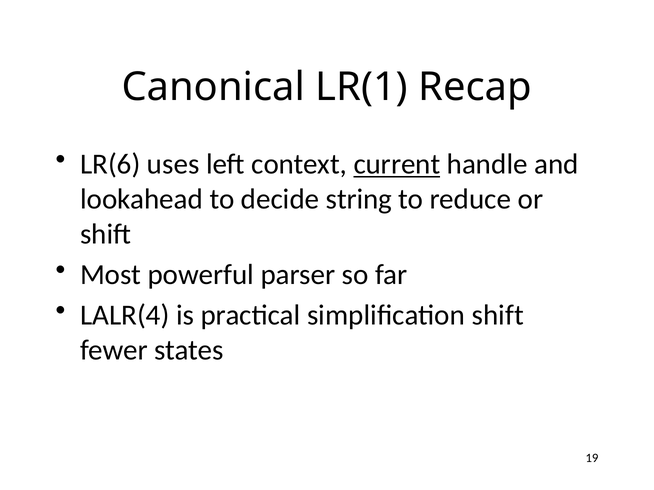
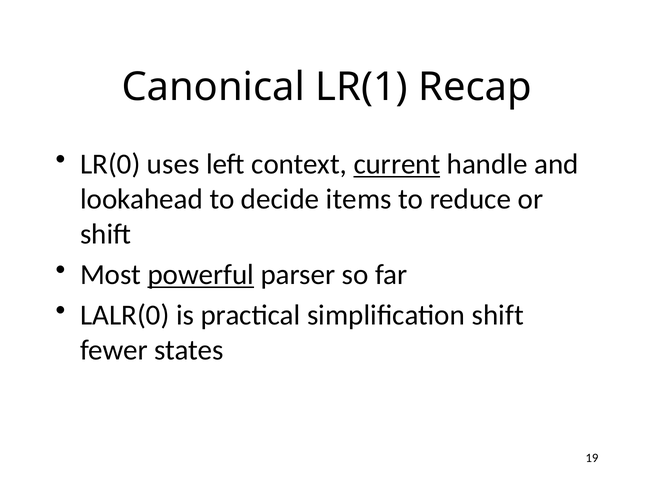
LR(6: LR(6 -> LR(0
string: string -> items
powerful underline: none -> present
LALR(4: LALR(4 -> LALR(0
